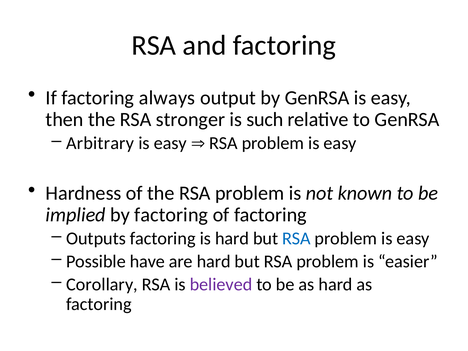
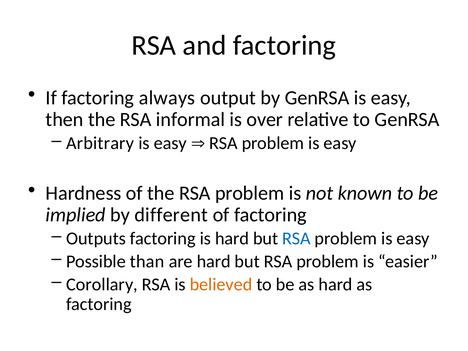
stronger: stronger -> informal
such: such -> over
by factoring: factoring -> different
have: have -> than
believed colour: purple -> orange
